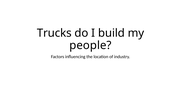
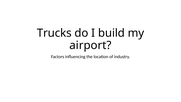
people: people -> airport
